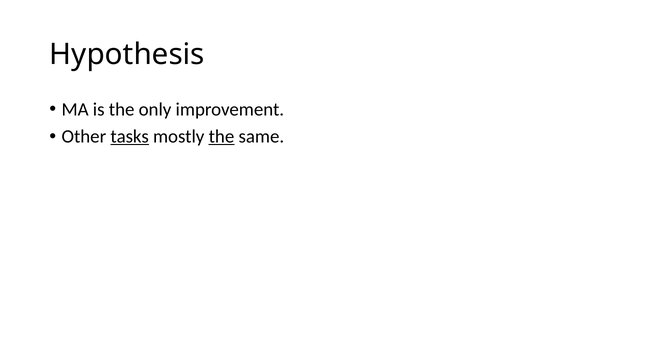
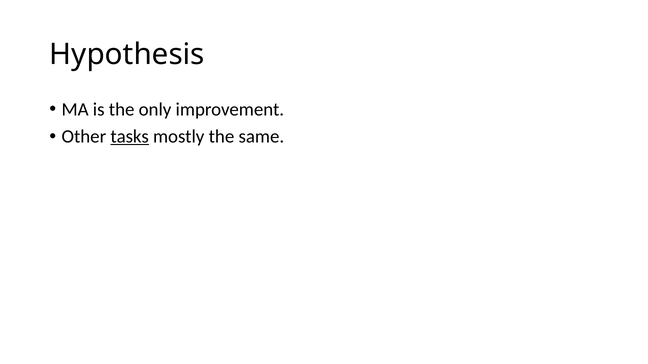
the at (221, 137) underline: present -> none
